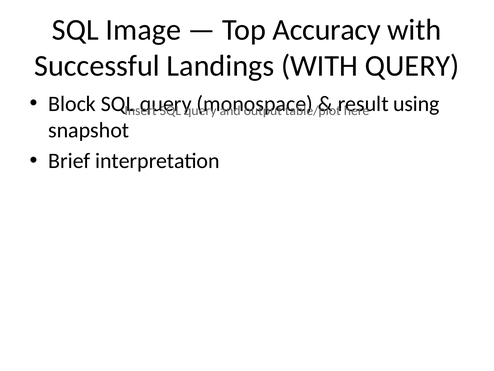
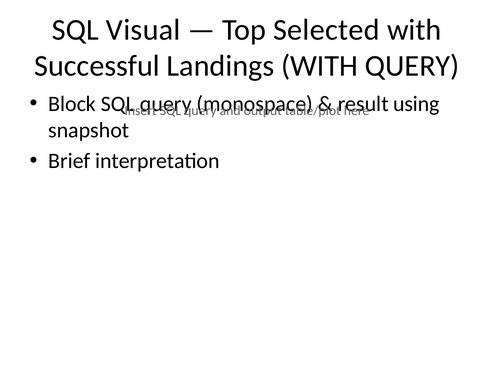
Image: Image -> Visual
Accuracy: Accuracy -> Selected
